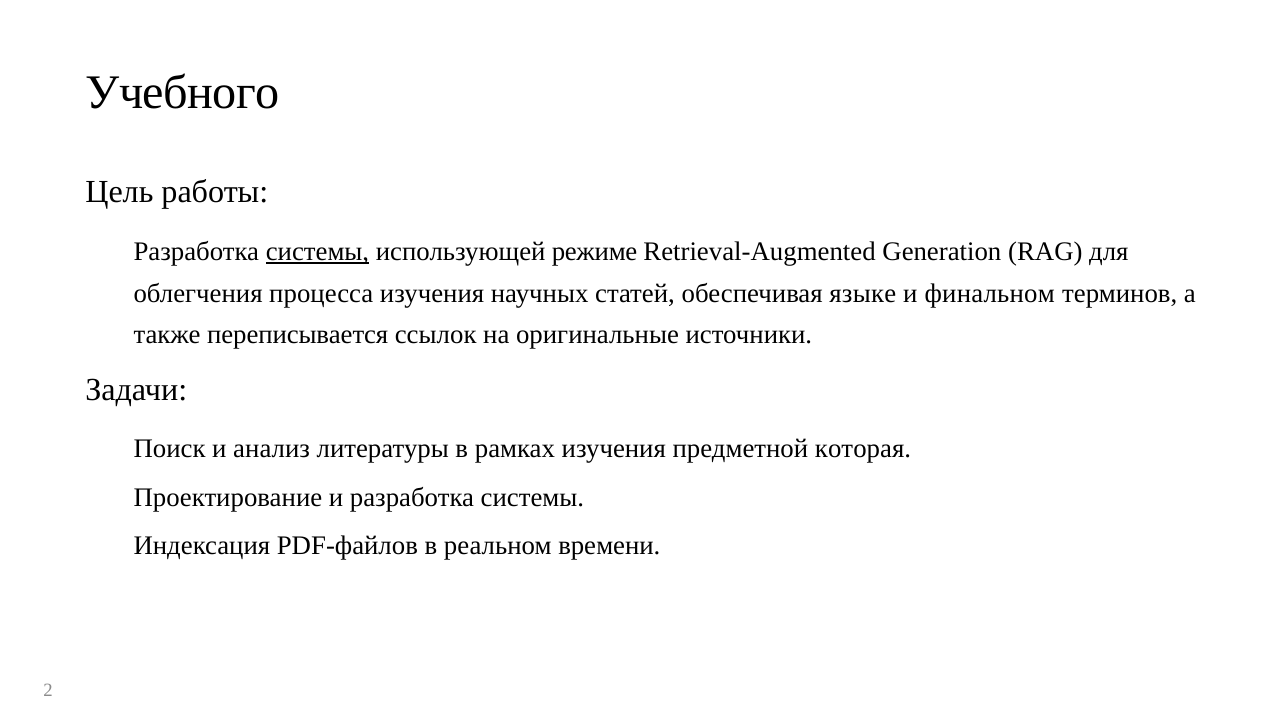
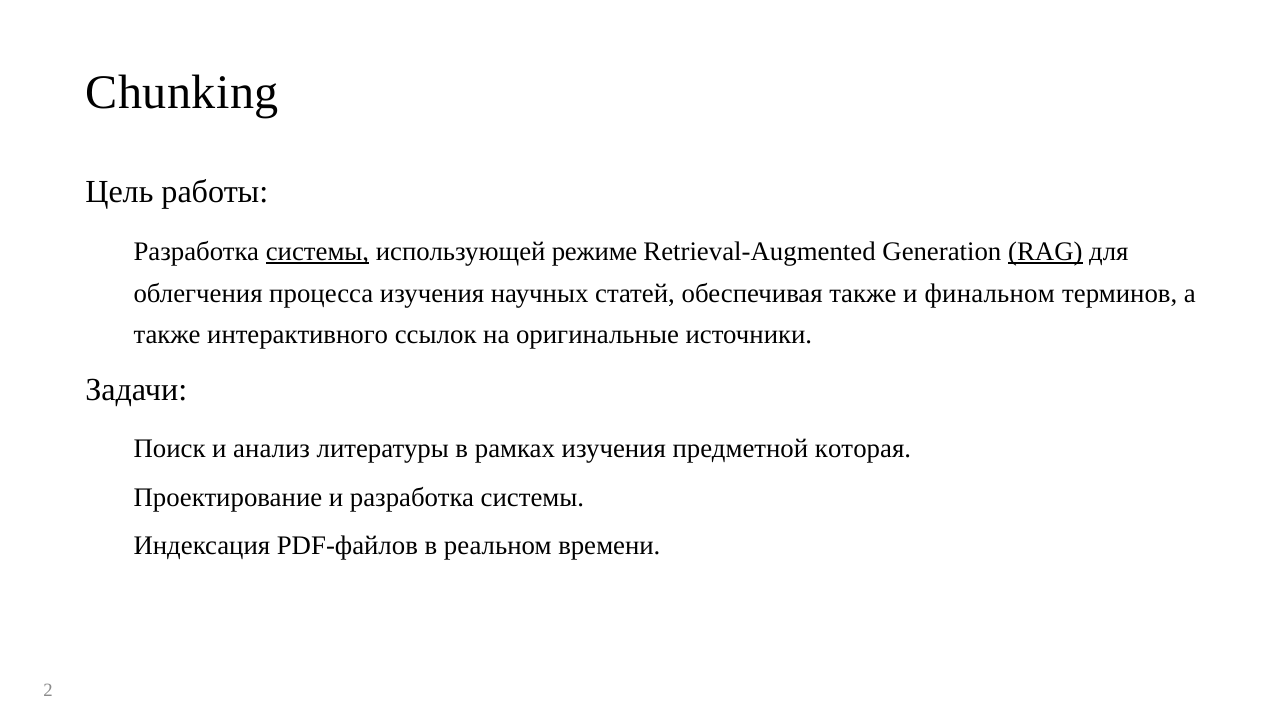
Учебного: Учебного -> Chunking
RAG underline: none -> present
обеспечивая языке: языке -> также
переписывается: переписывается -> интерактивного
